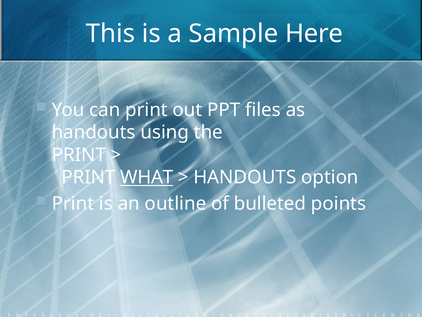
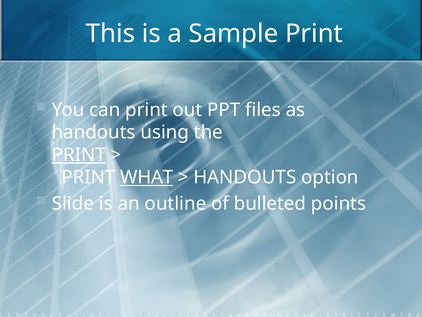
Sample Here: Here -> Print
PRINT at (79, 155) underline: none -> present
Print at (73, 203): Print -> Slide
